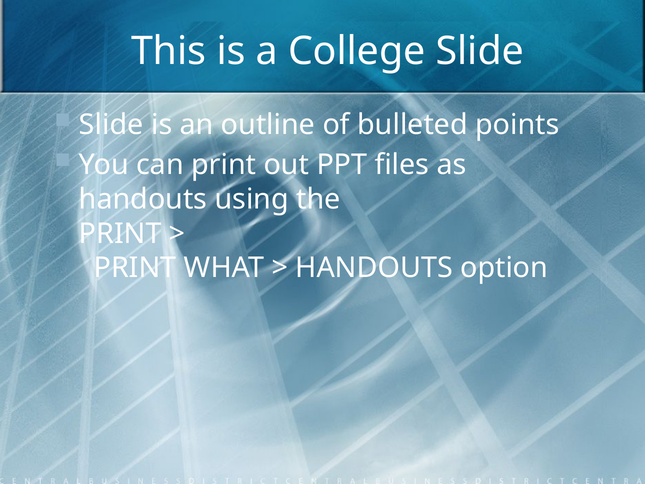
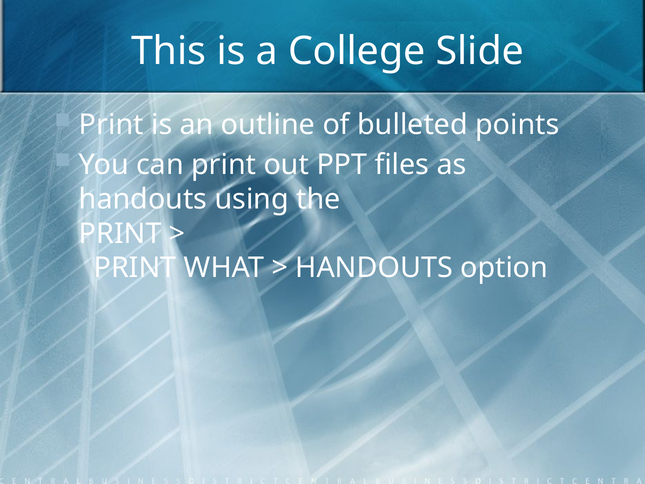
Slide at (111, 125): Slide -> Print
